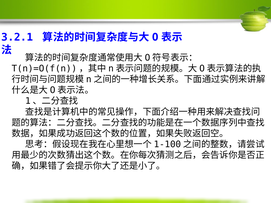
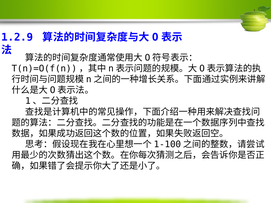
3.2.1: 3.2.1 -> 1.2.9
